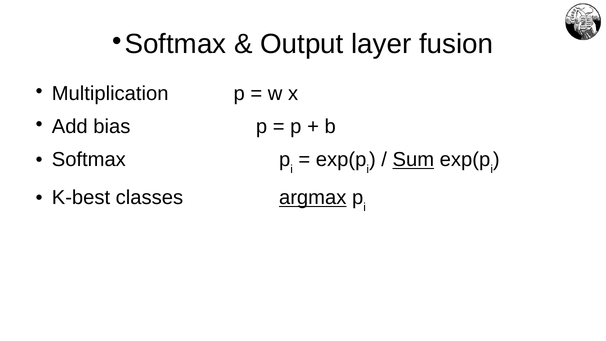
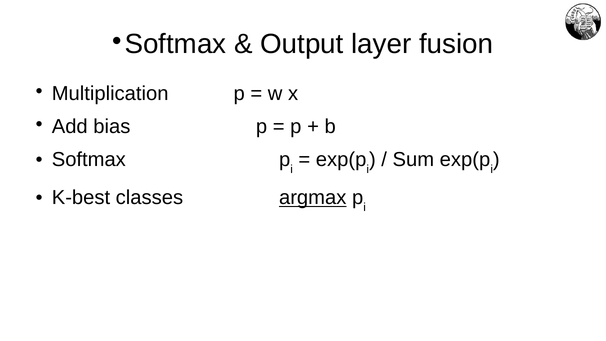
Sum underline: present -> none
